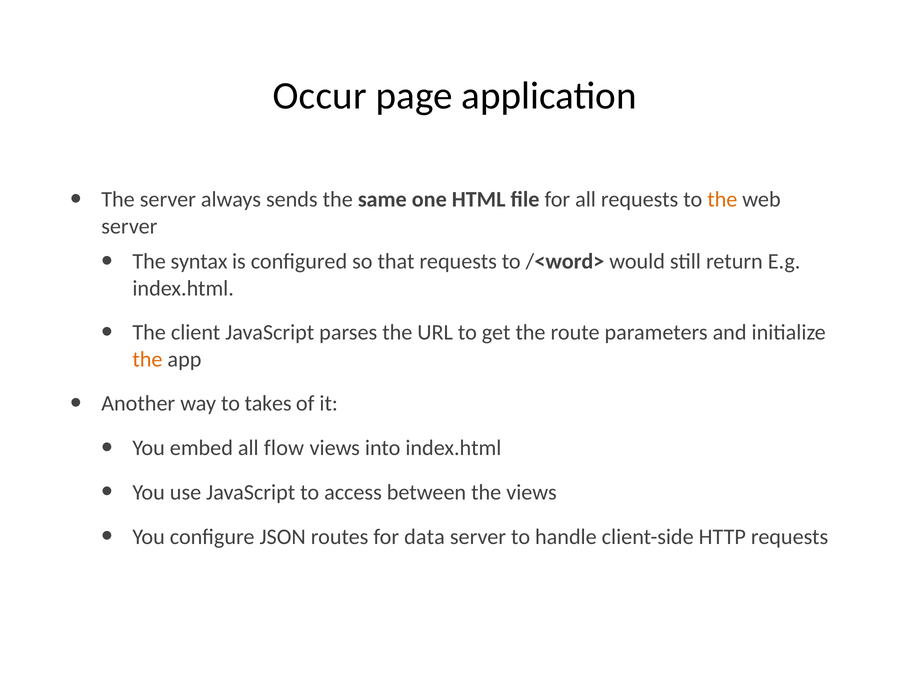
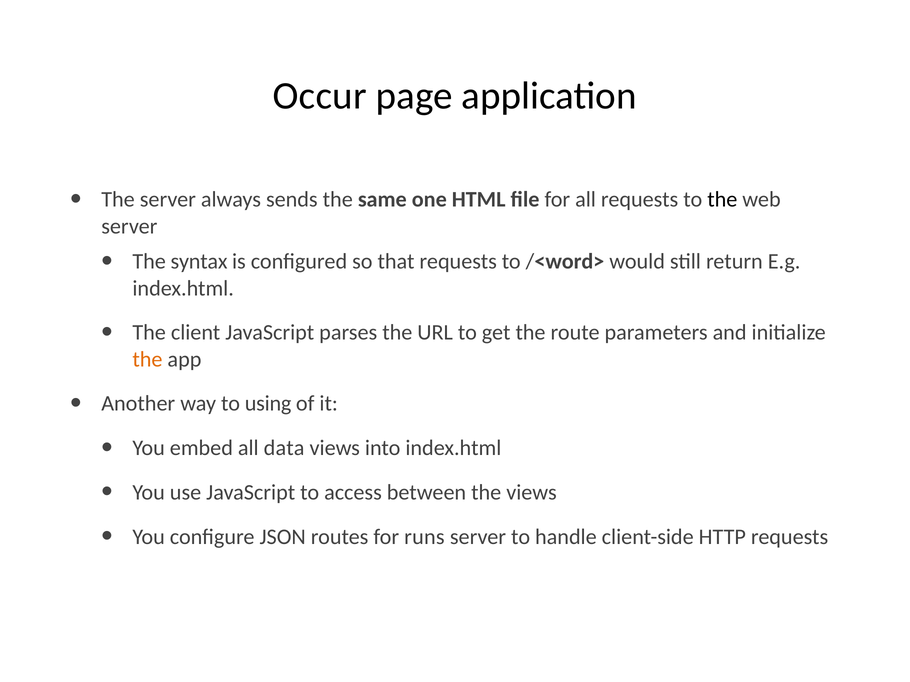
the at (722, 200) colour: orange -> black
takes: takes -> using
flow: flow -> data
data: data -> runs
